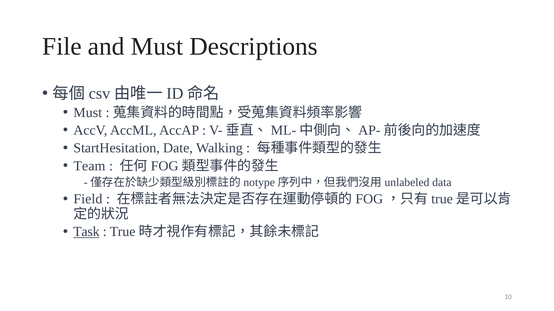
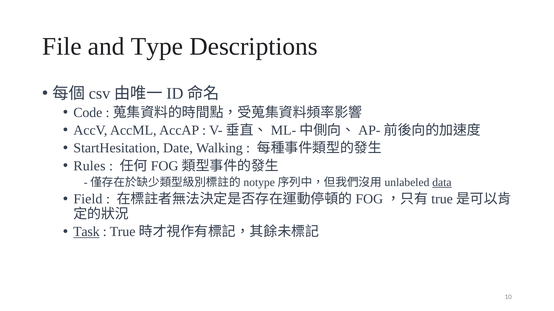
and Must: Must -> Type
Must at (88, 113): Must -> Code
Team: Team -> Rules
data underline: none -> present
